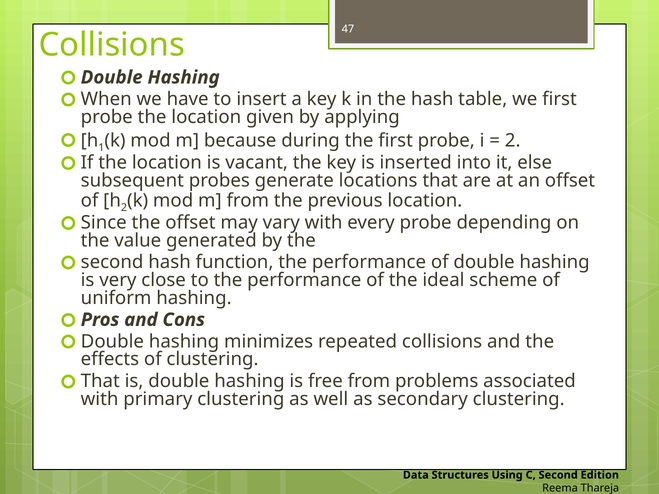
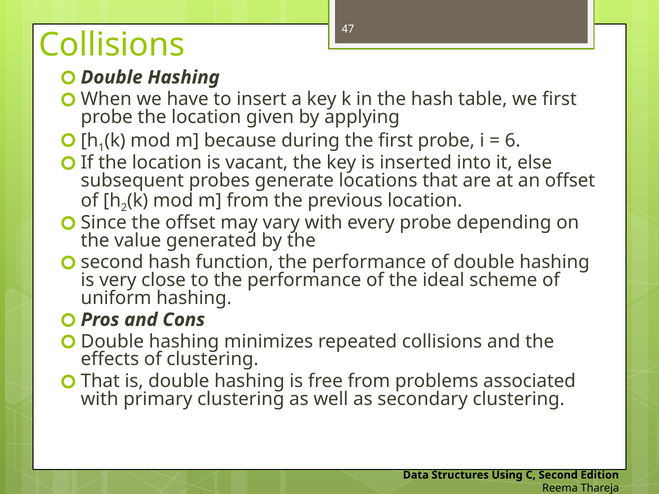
2 at (513, 141): 2 -> 6
